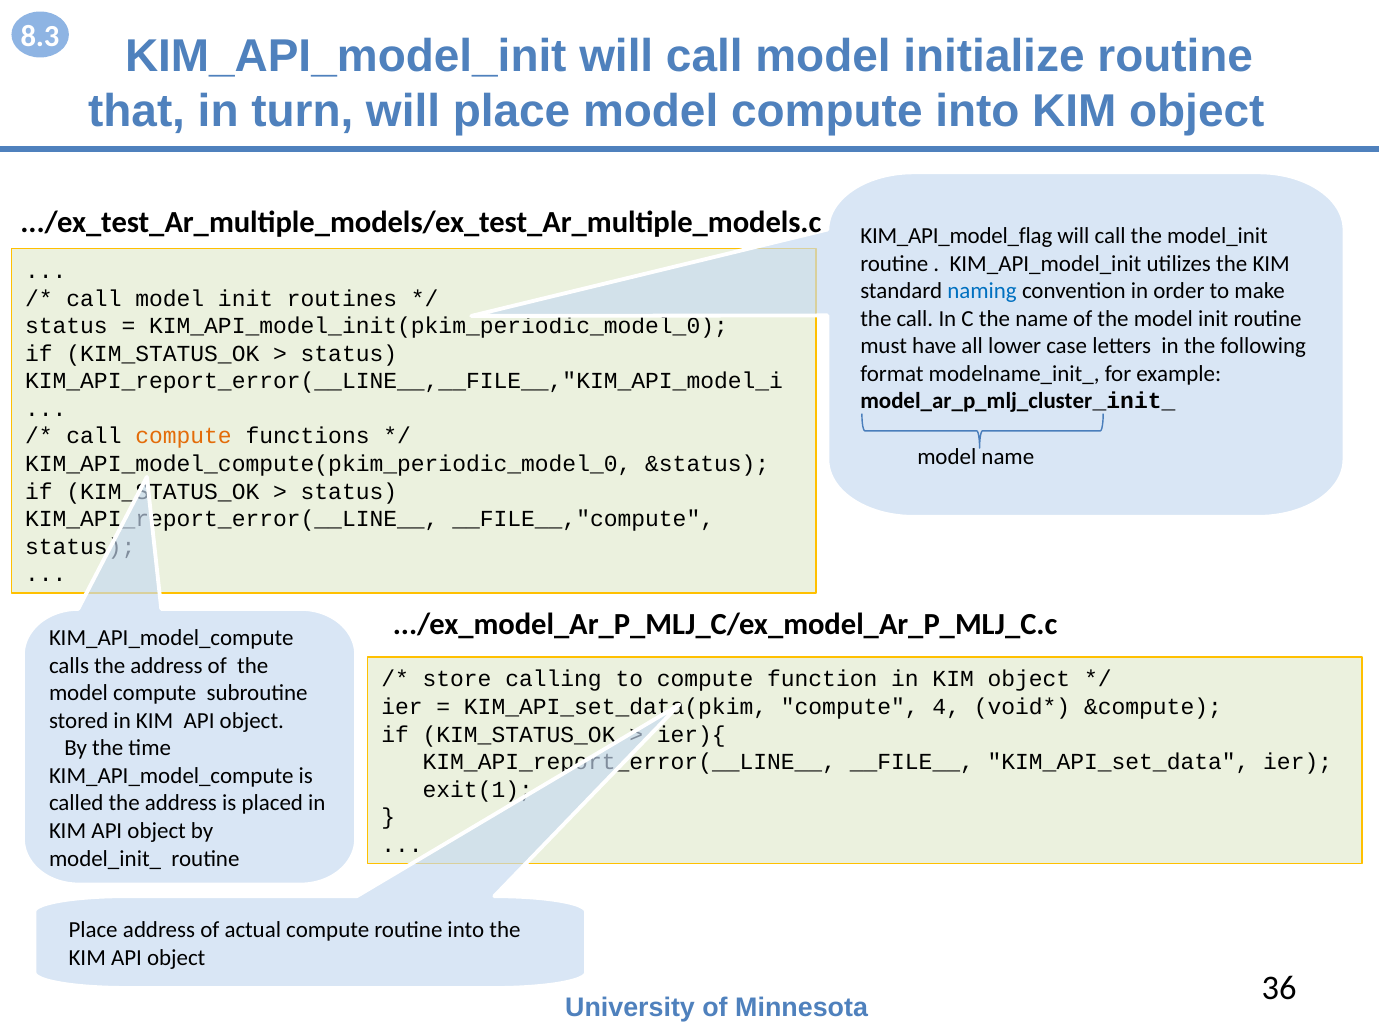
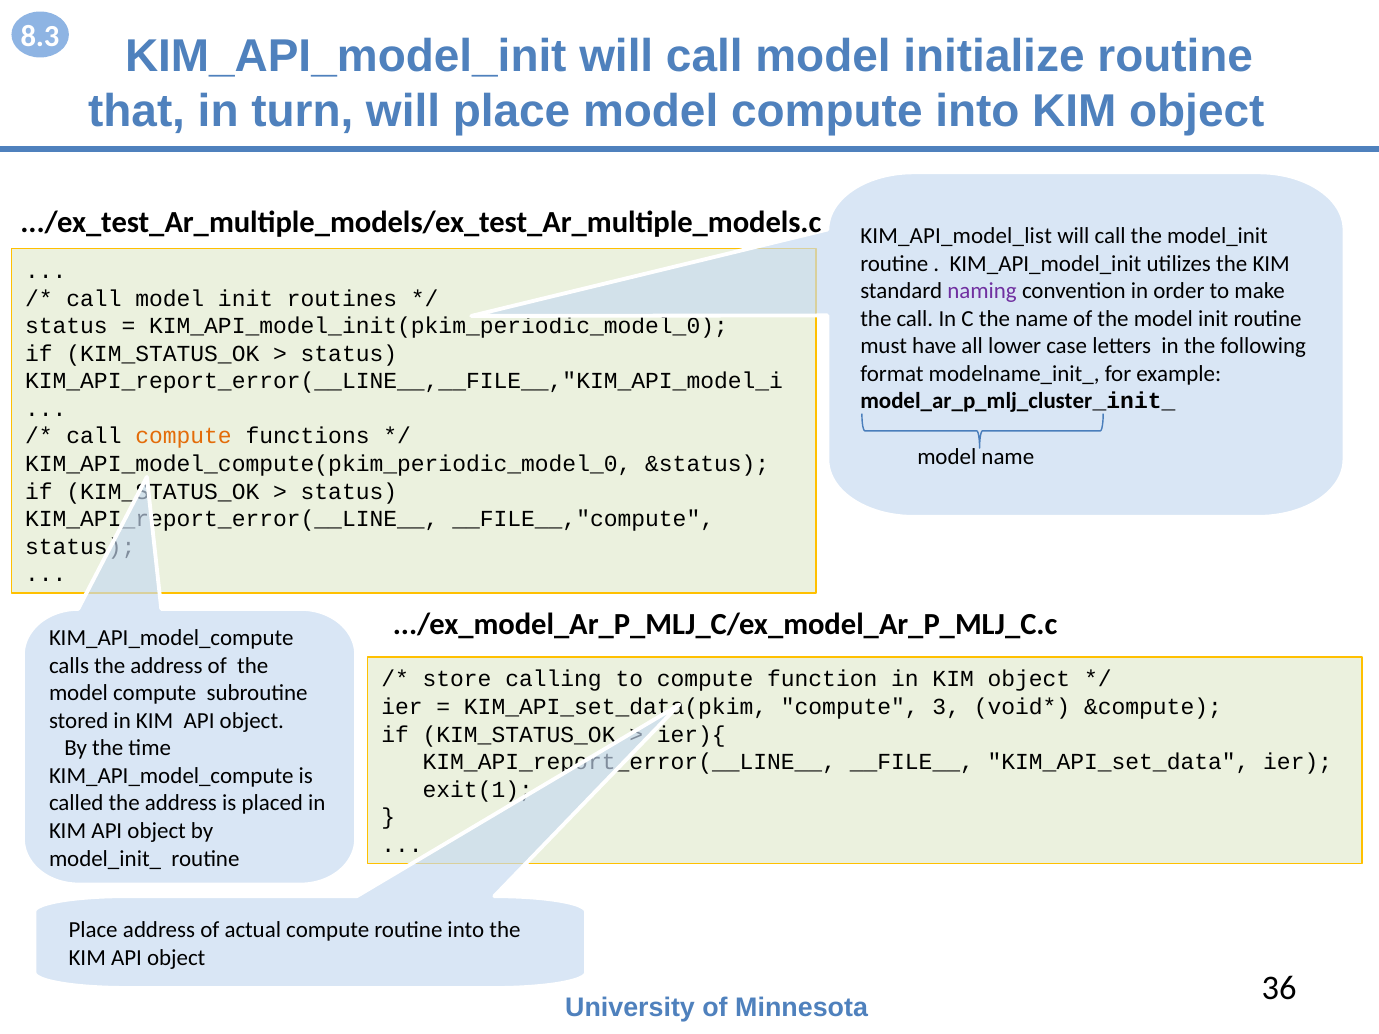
KIM_API_model_flag: KIM_API_model_flag -> KIM_API_model_list
naming colour: blue -> purple
4: 4 -> 3
